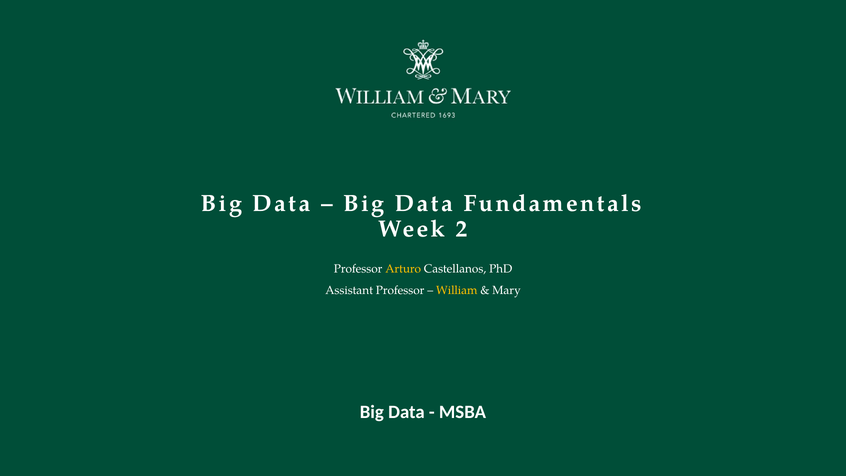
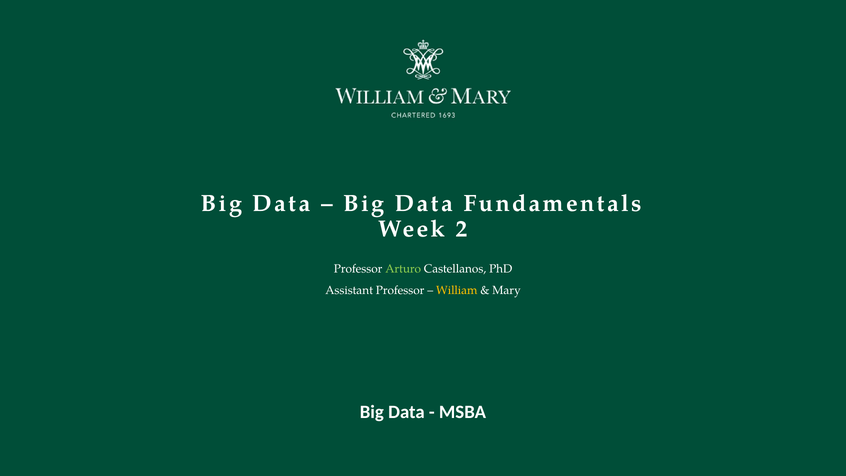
Arturo colour: yellow -> light green
